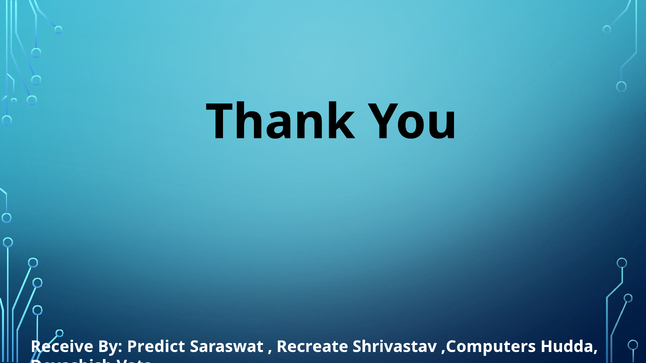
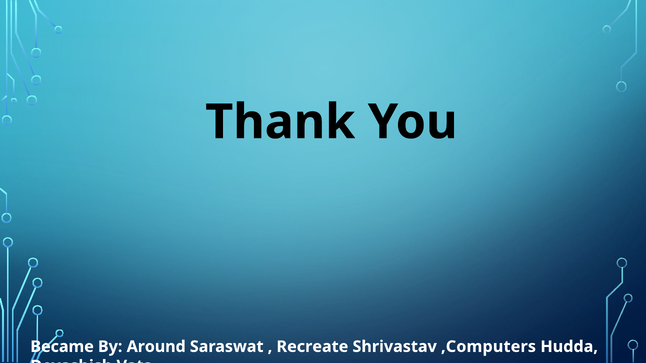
Receive: Receive -> Became
Predict: Predict -> Around
